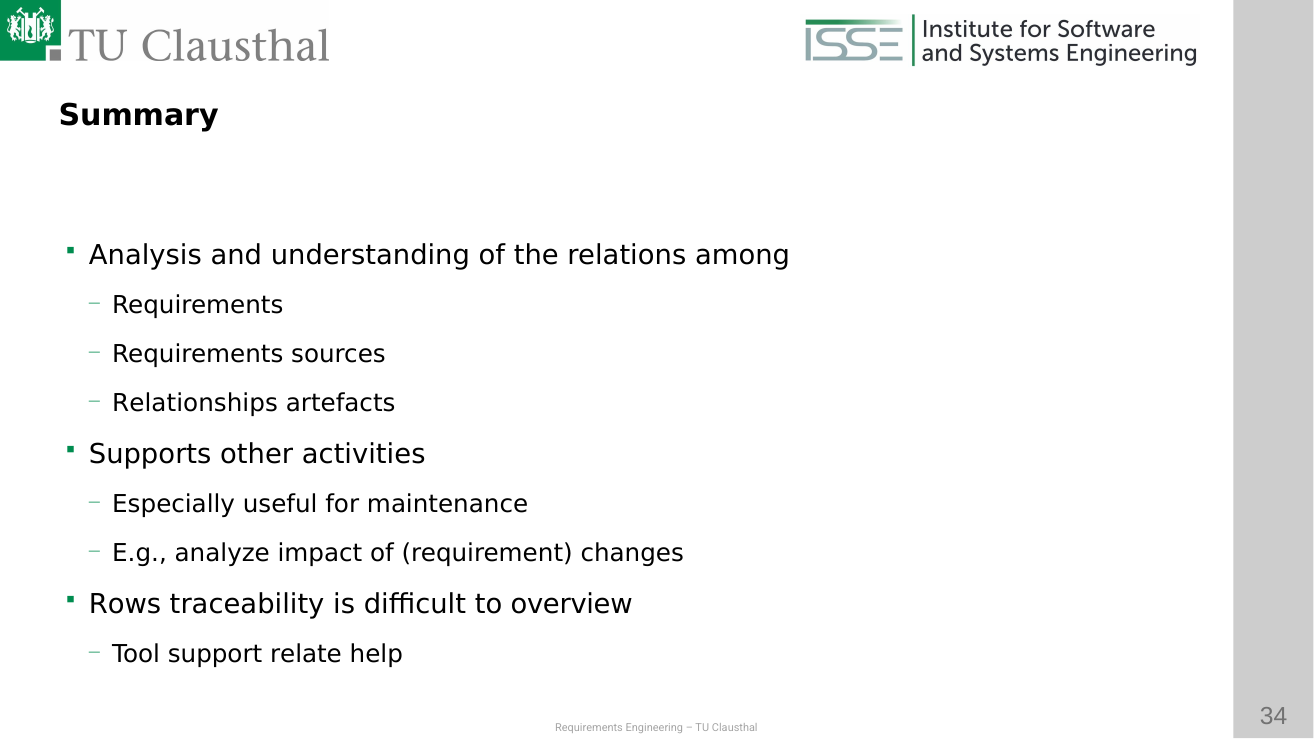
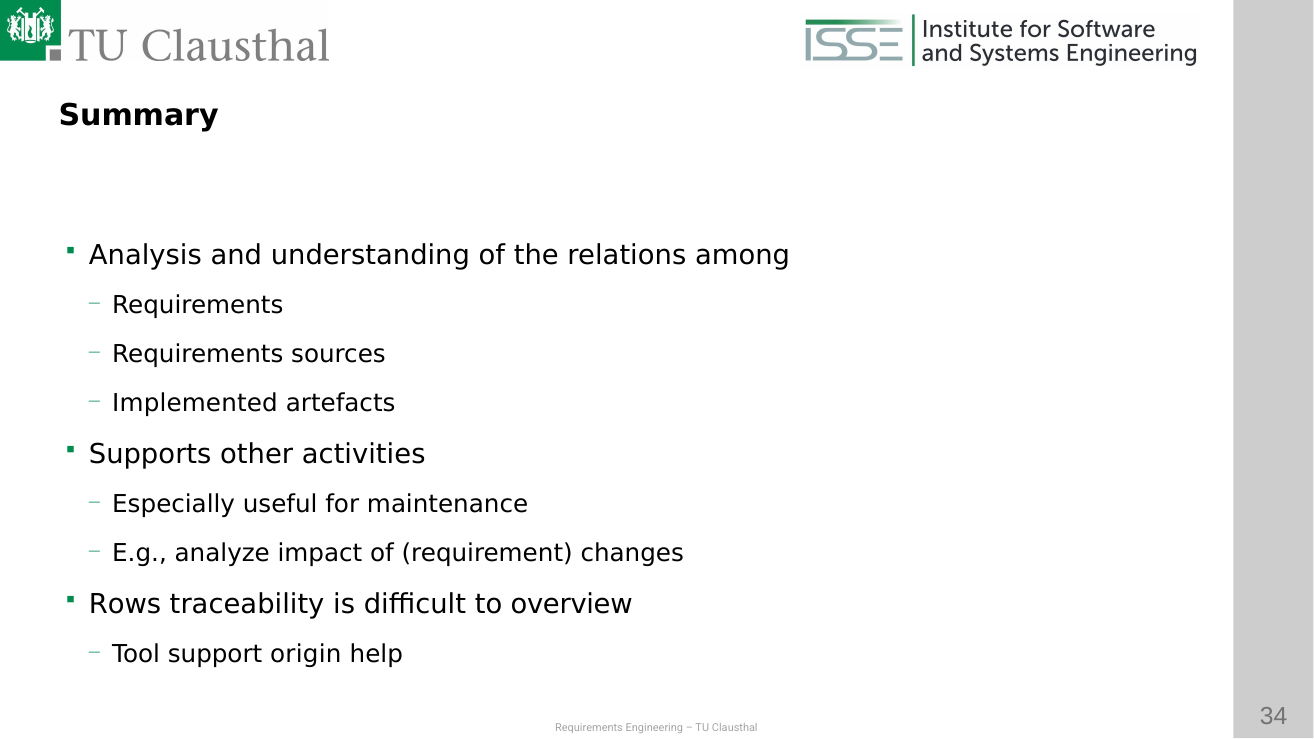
Relationships: Relationships -> Implemented
relate: relate -> origin
